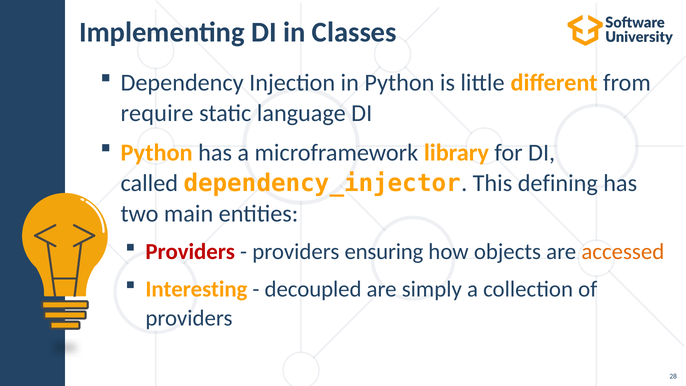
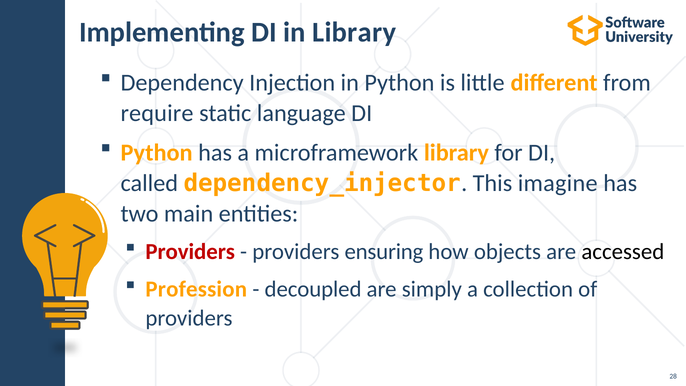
in Classes: Classes -> Library
defining: defining -> imagine
accessed colour: orange -> black
Interesting: Interesting -> Profession
